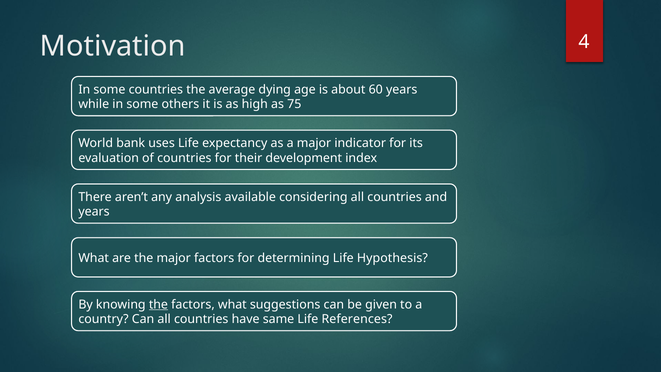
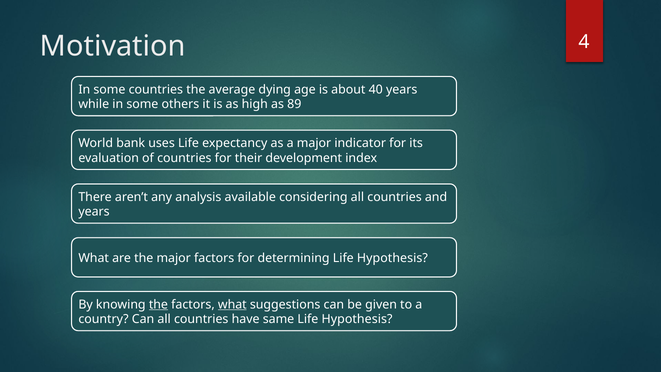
60: 60 -> 40
75: 75 -> 89
what at (232, 304) underline: none -> present
same Life References: References -> Hypothesis
